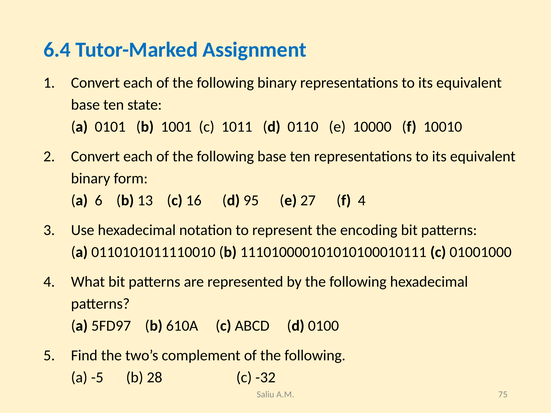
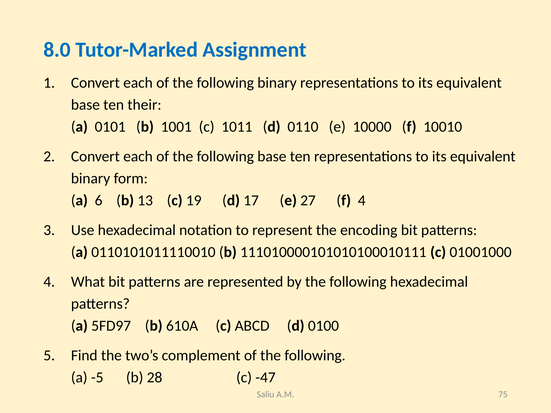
6.4: 6.4 -> 8.0
state: state -> their
16: 16 -> 19
95: 95 -> 17
-32: -32 -> -47
